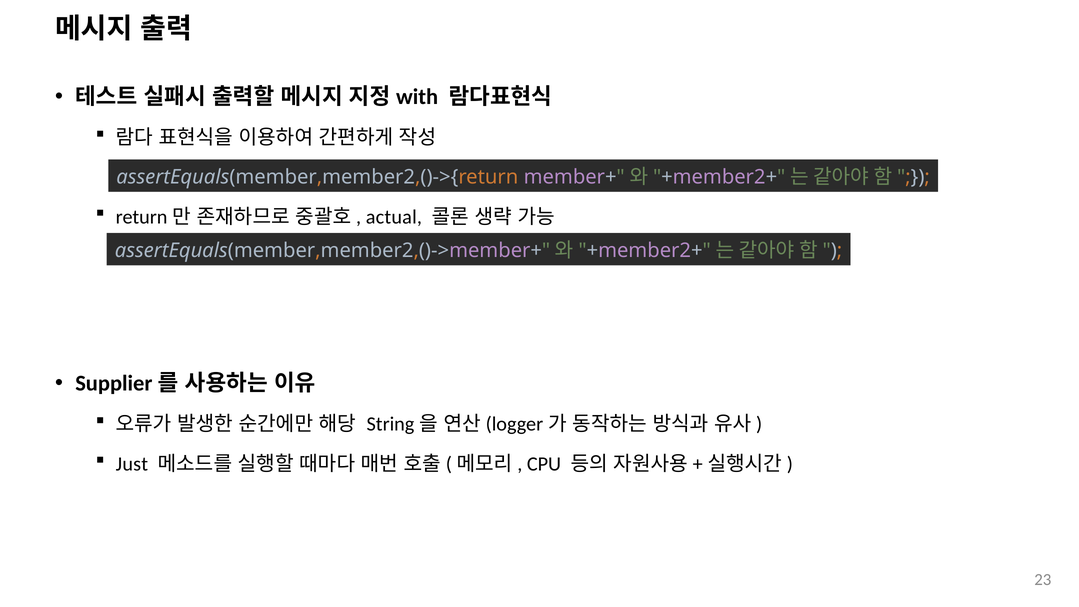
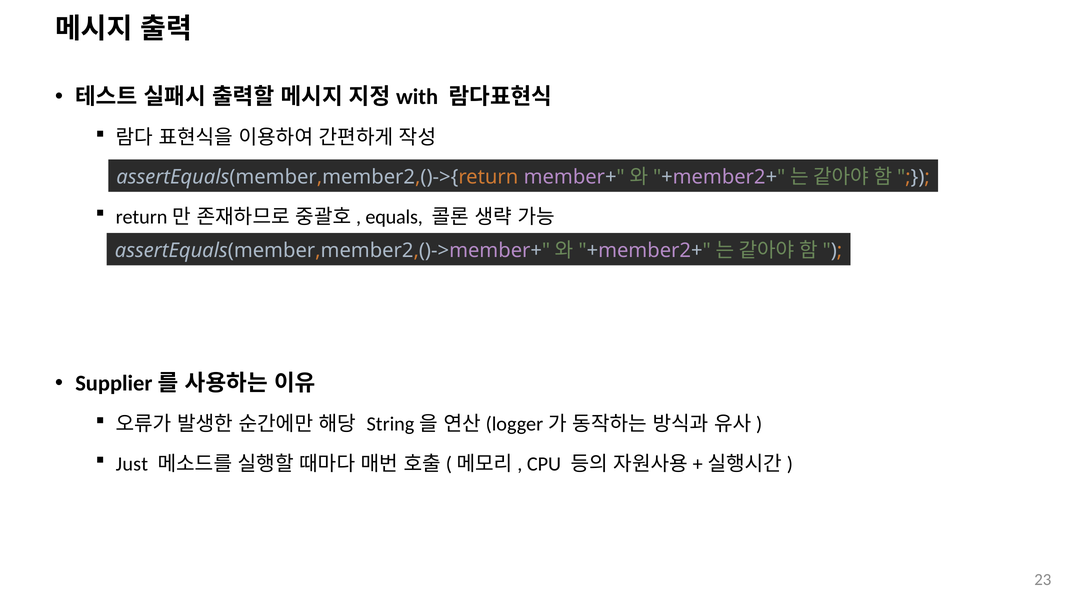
actual: actual -> equals
